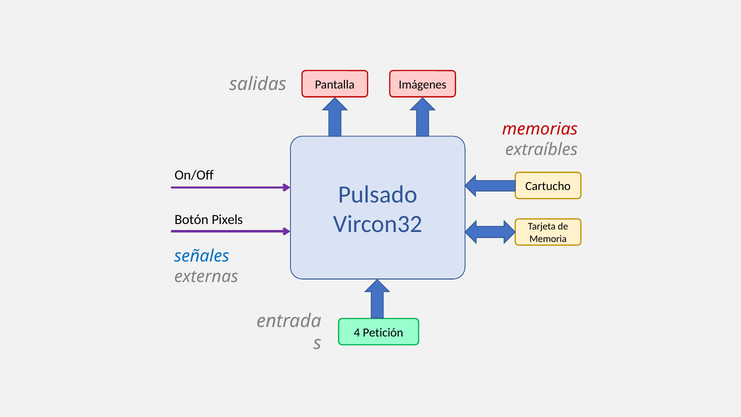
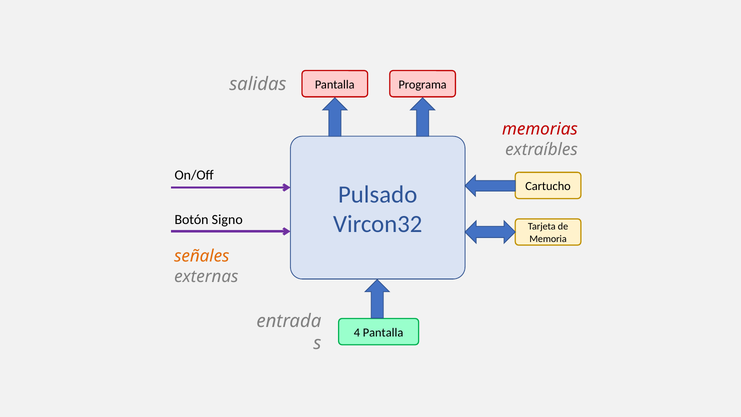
Imágenes: Imágenes -> Programa
Pixels: Pixels -> Signo
señales colour: blue -> orange
4 Petición: Petición -> Pantalla
